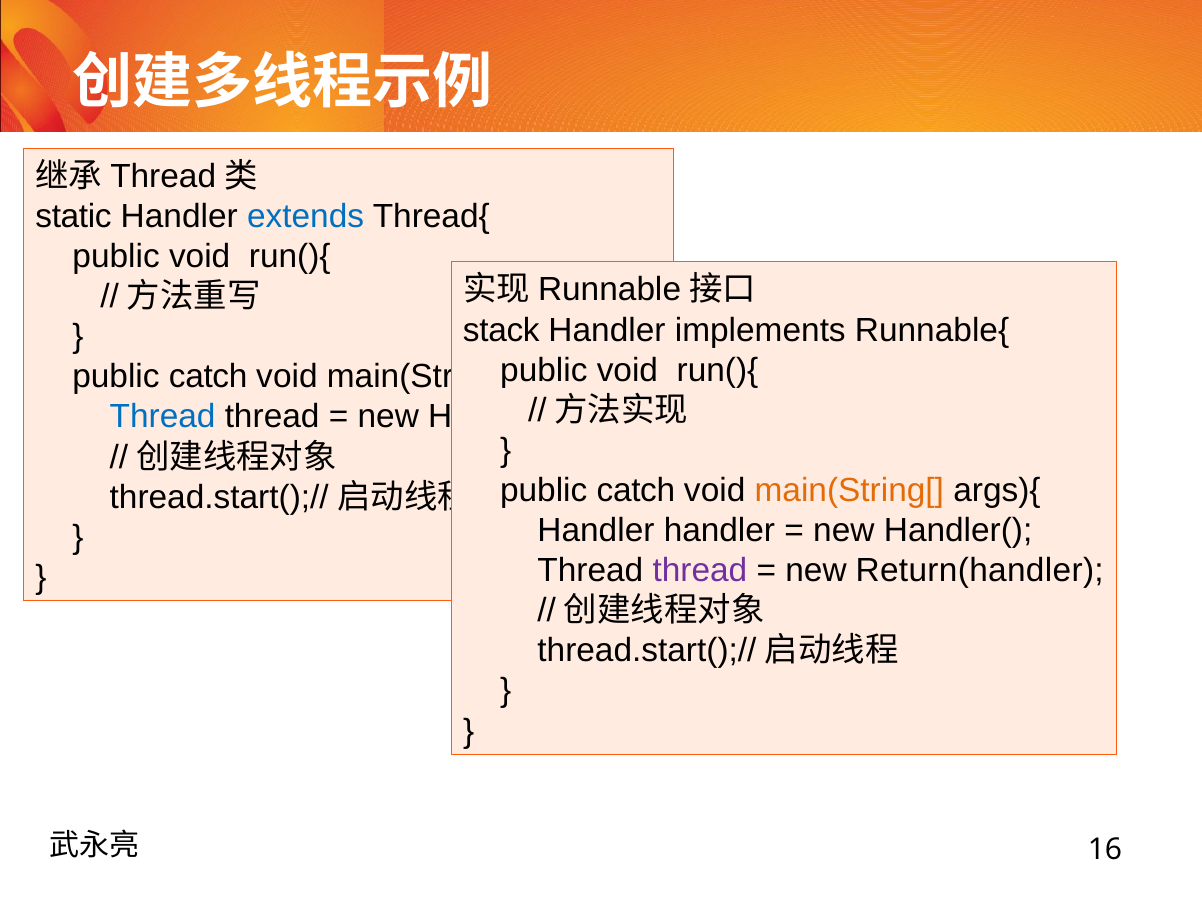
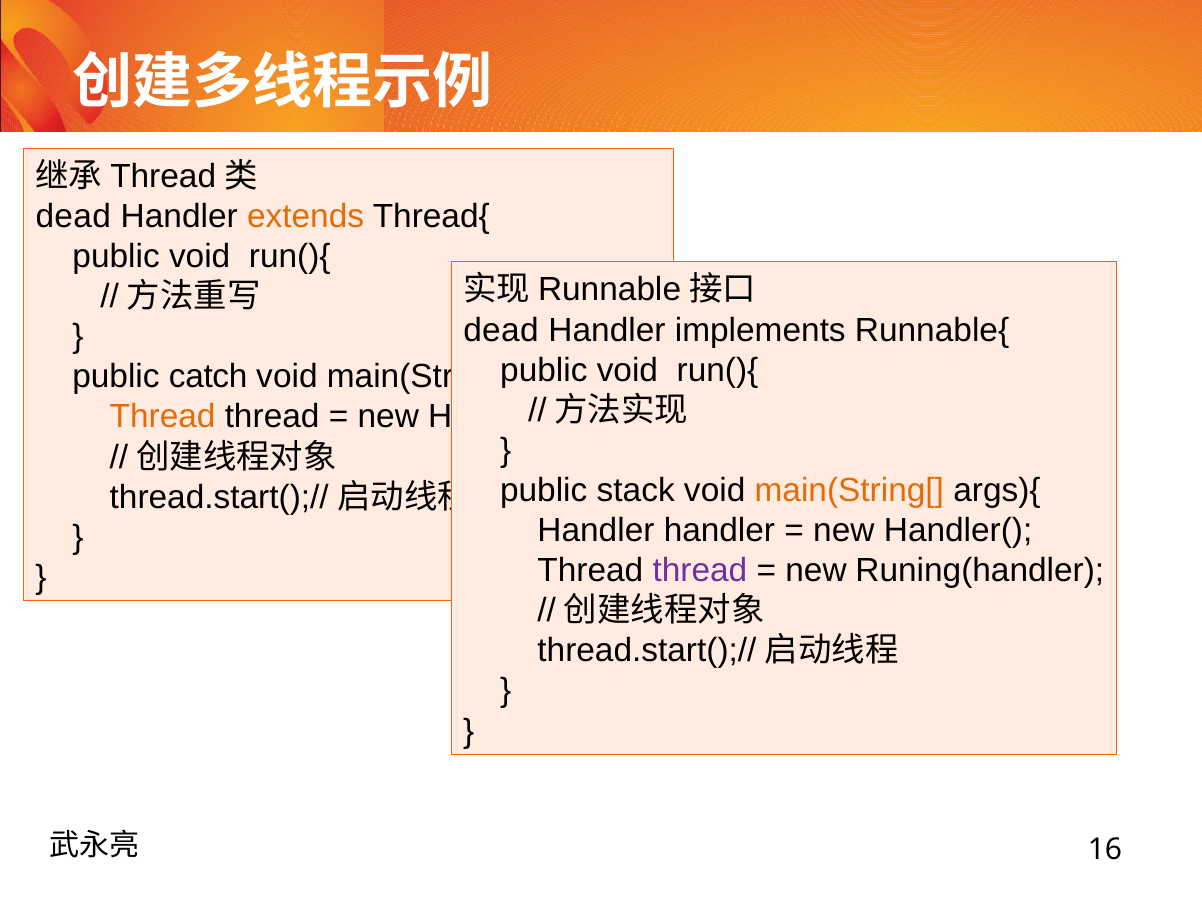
static at (74, 216): static -> dead
extends colour: blue -> orange
stack at (501, 330): stack -> dead
Thread at (163, 417) colour: blue -> orange
catch at (636, 490): catch -> stack
Return(handler: Return(handler -> Runing(handler
